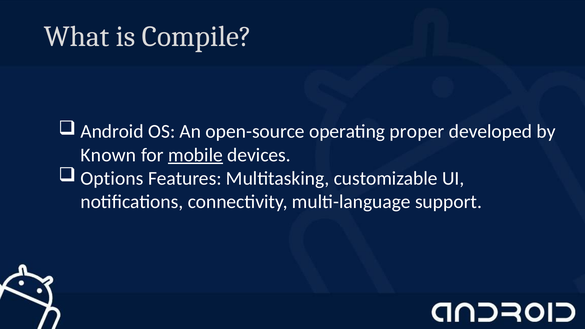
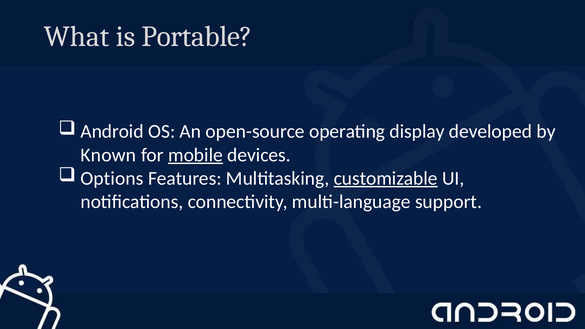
Compile: Compile -> Portable
proper: proper -> display
customizable underline: none -> present
